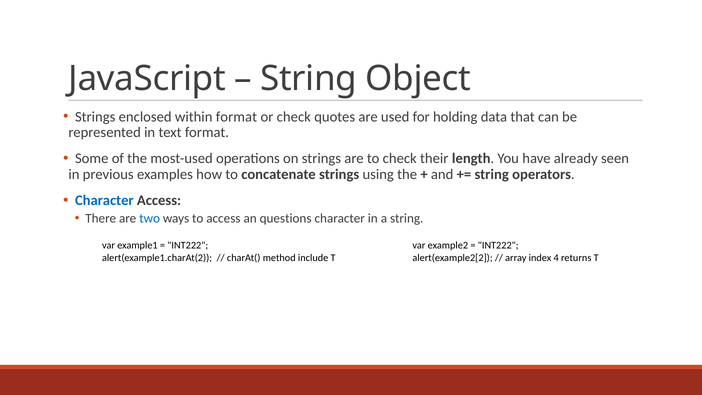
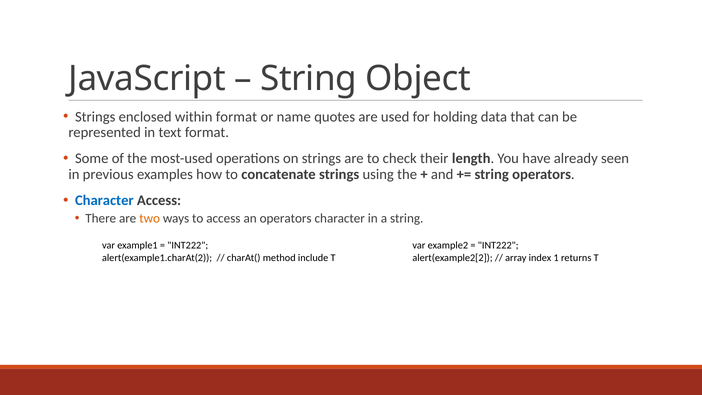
or check: check -> name
two colour: blue -> orange
an questions: questions -> operators
4: 4 -> 1
